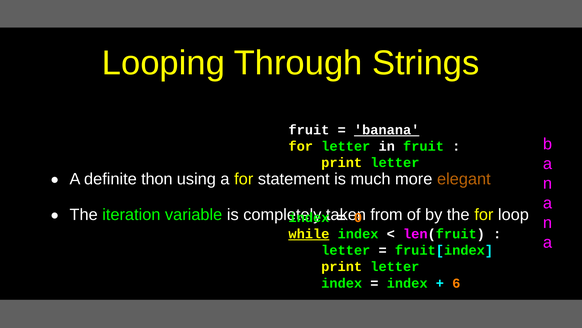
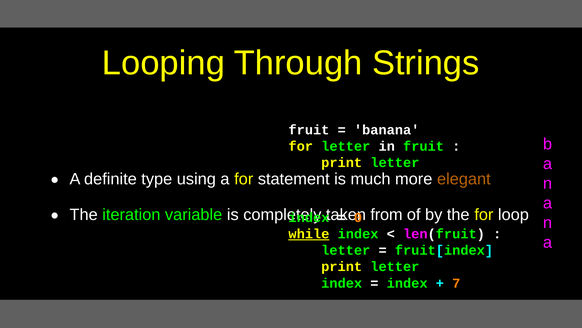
banana underline: present -> none
thon: thon -> type
6: 6 -> 7
